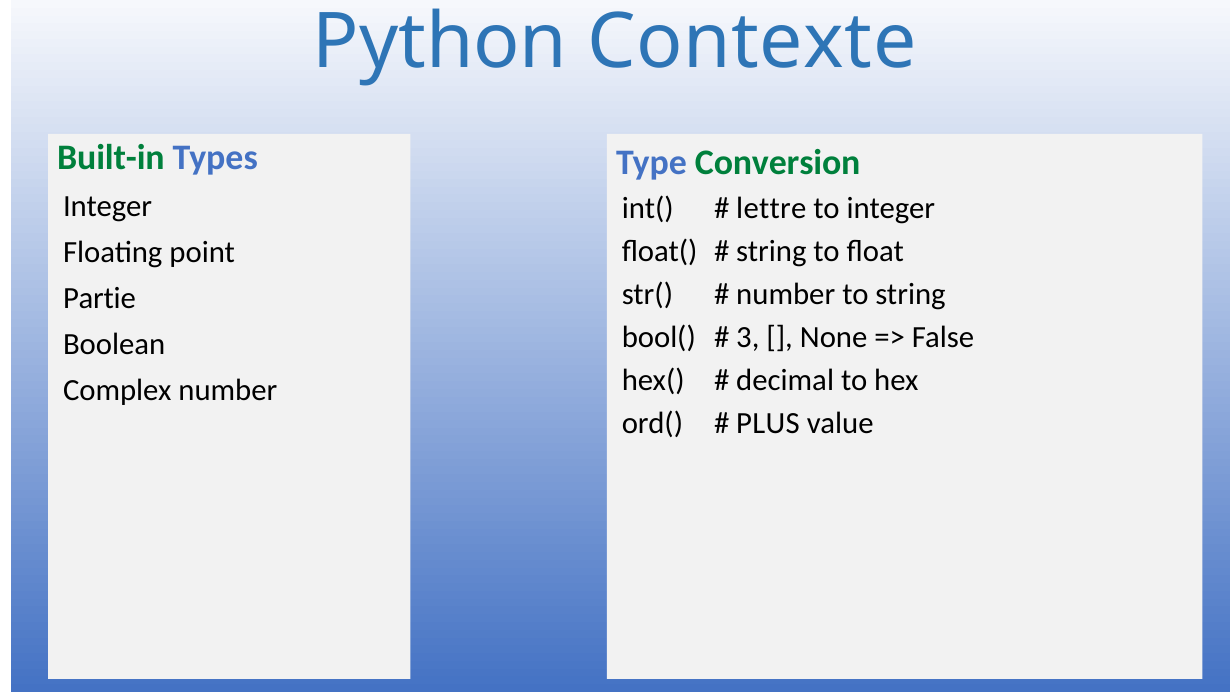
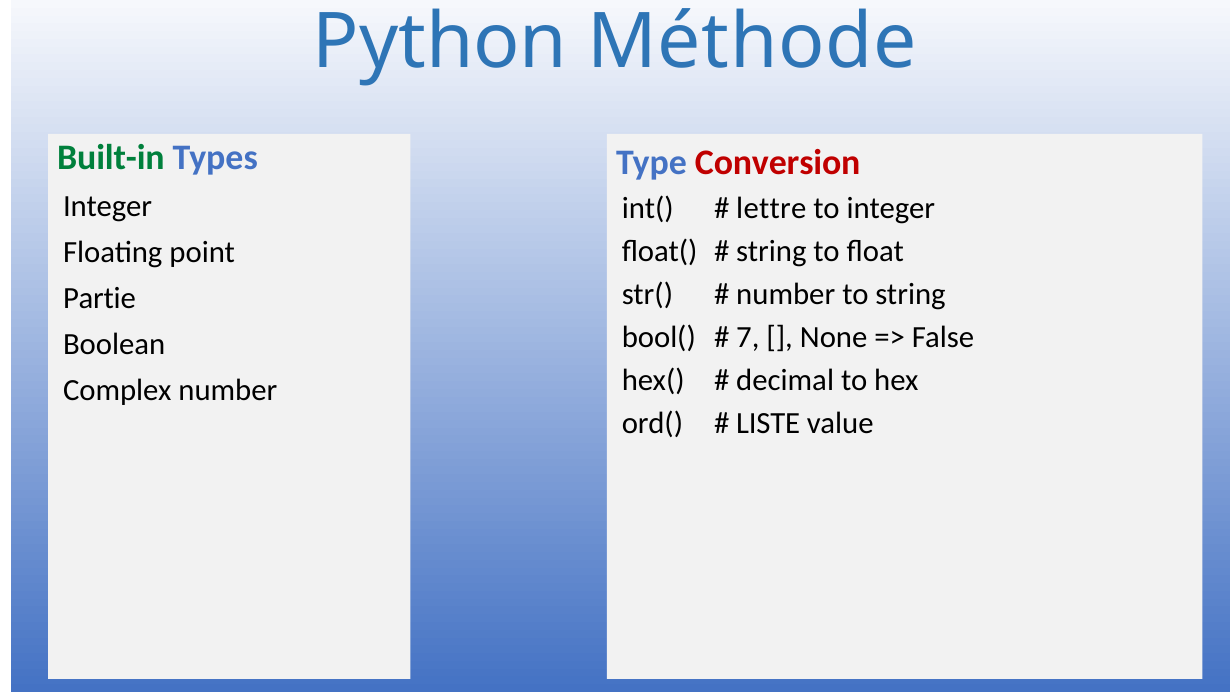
Contexte: Contexte -> Méthode
Conversion colour: green -> red
3: 3 -> 7
PLUS: PLUS -> LISTE
